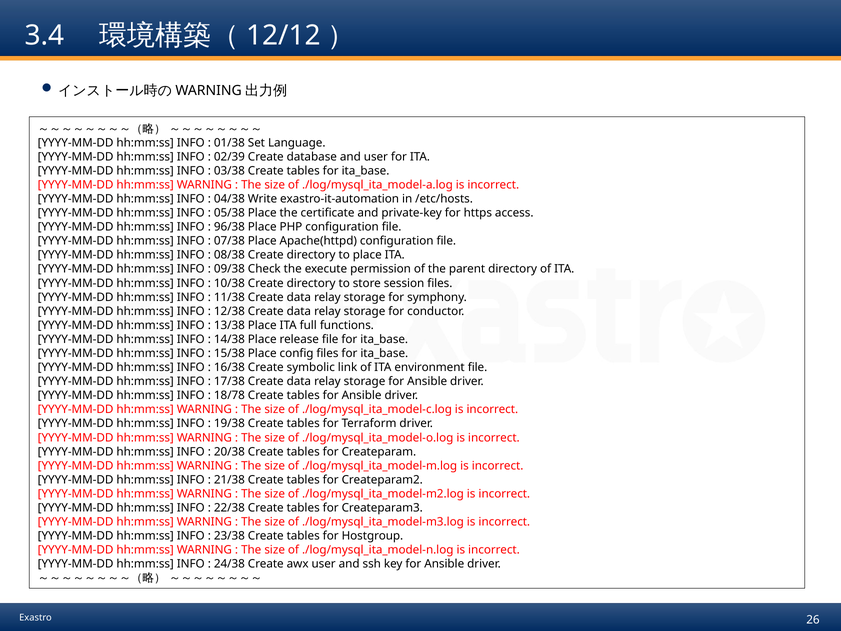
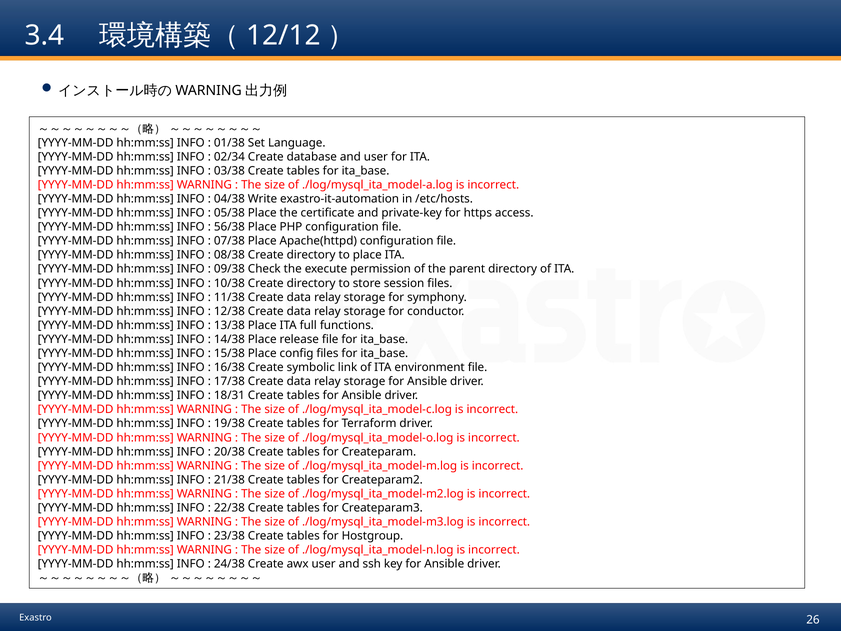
02/39: 02/39 -> 02/34
96/38: 96/38 -> 56/38
18/78: 18/78 -> 18/31
